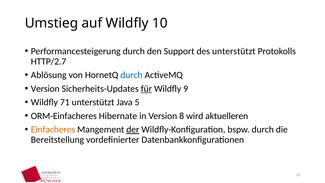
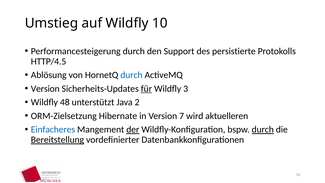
des unterstützt: unterstützt -> persistierte
HTTP/2.7: HTTP/2.7 -> HTTP/4.5
9: 9 -> 3
71: 71 -> 48
5: 5 -> 2
ORM-Einfacheres: ORM-Einfacheres -> ORM-Zielsetzung
8: 8 -> 7
Einfacheres colour: orange -> blue
durch at (263, 129) underline: none -> present
Bereitstellung underline: none -> present
